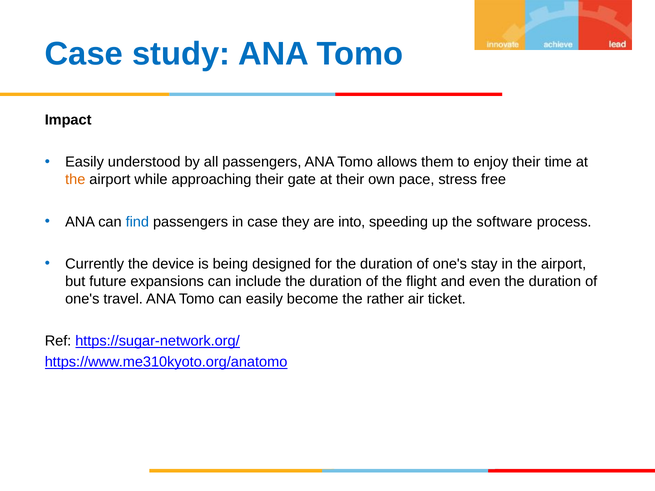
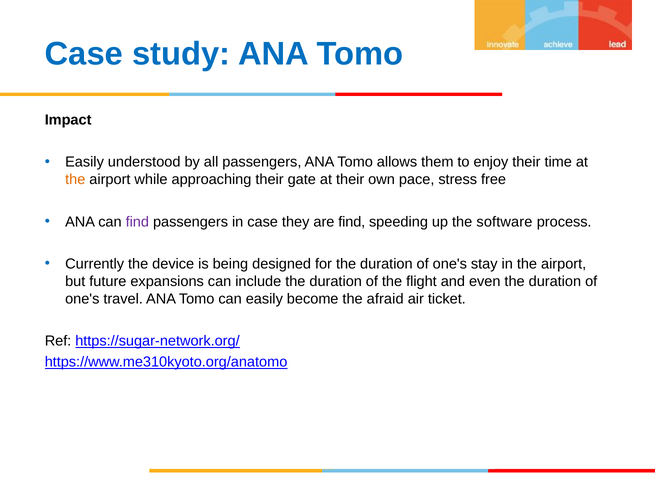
find at (137, 222) colour: blue -> purple
are into: into -> find
rather: rather -> afraid
